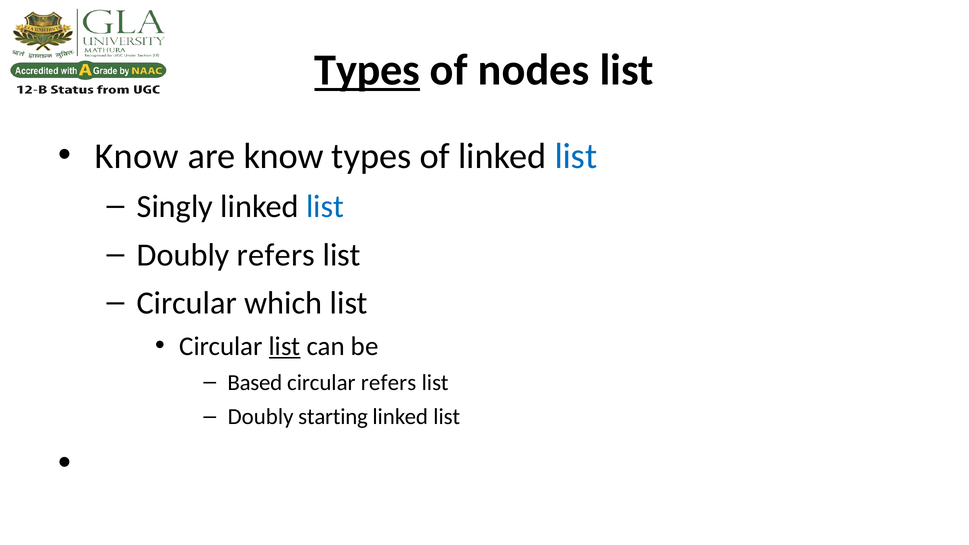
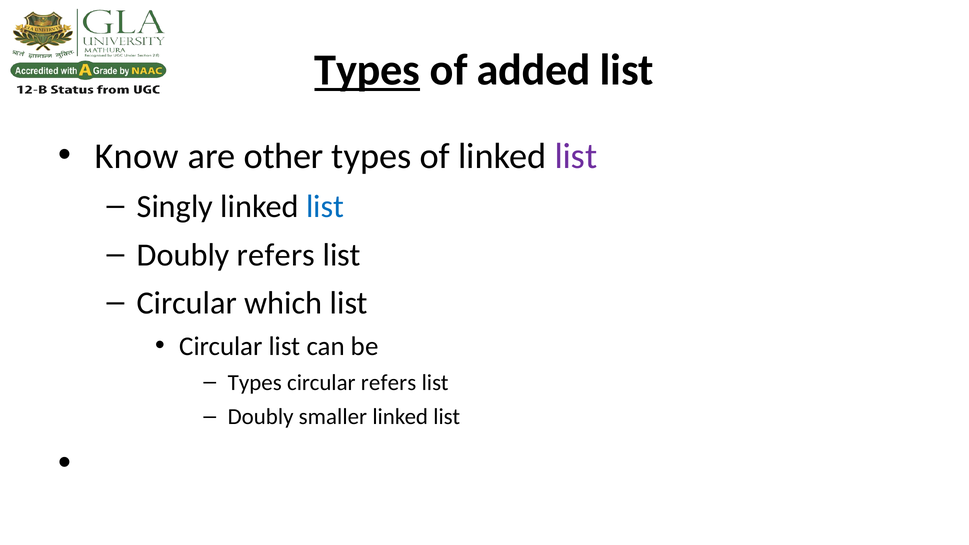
nodes: nodes -> added
are know: know -> other
list at (576, 156) colour: blue -> purple
list at (285, 346) underline: present -> none
Based at (255, 383): Based -> Types
starting: starting -> smaller
